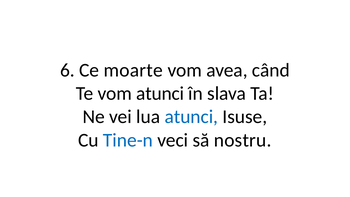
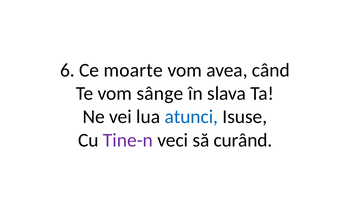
vom atunci: atunci -> sânge
Tine-n colour: blue -> purple
nostru: nostru -> curând
